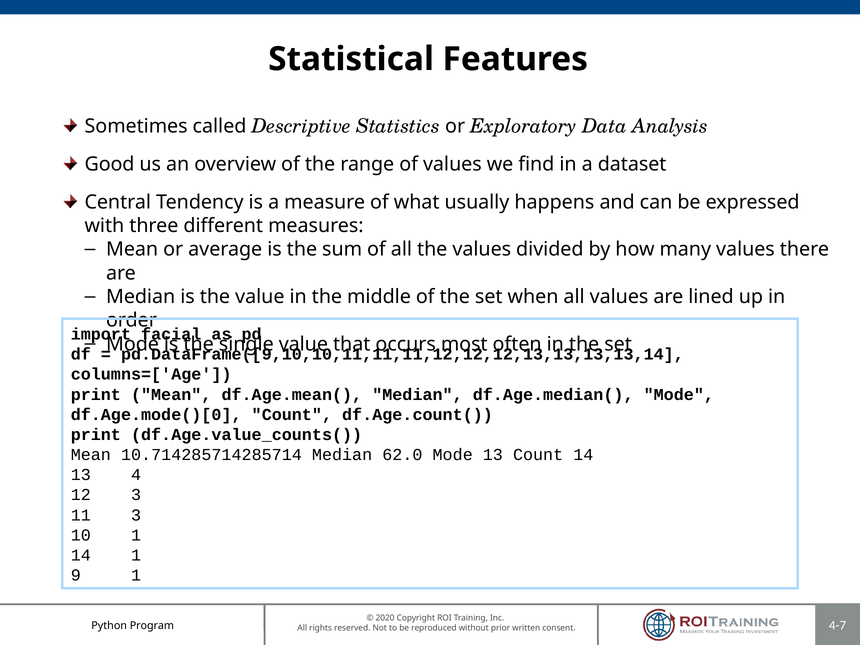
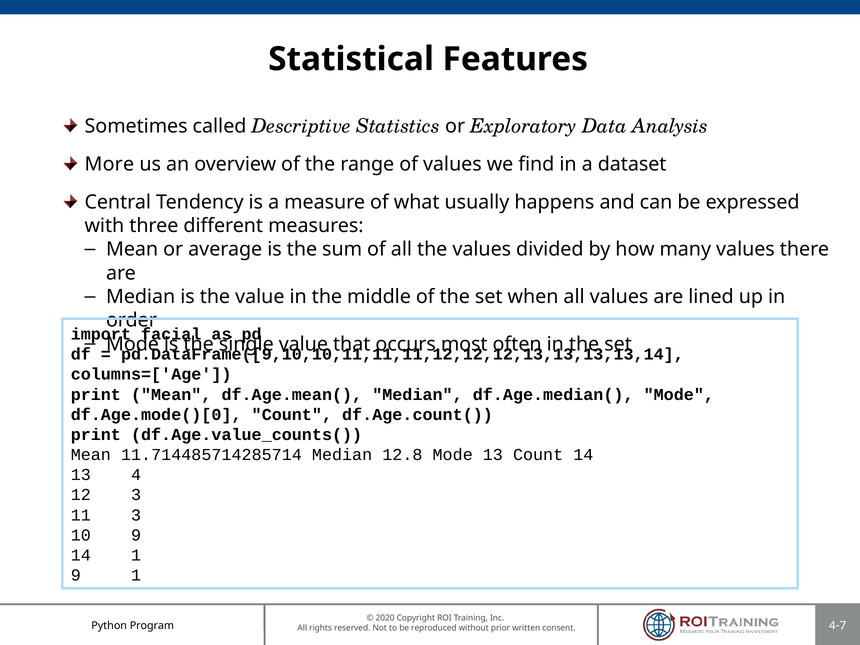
Good: Good -> More
10.714285714285714: 10.714285714285714 -> 11.714485714285714
62.0: 62.0 -> 12.8
10 1: 1 -> 9
